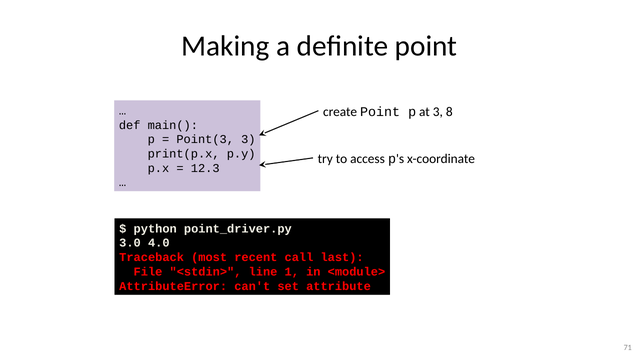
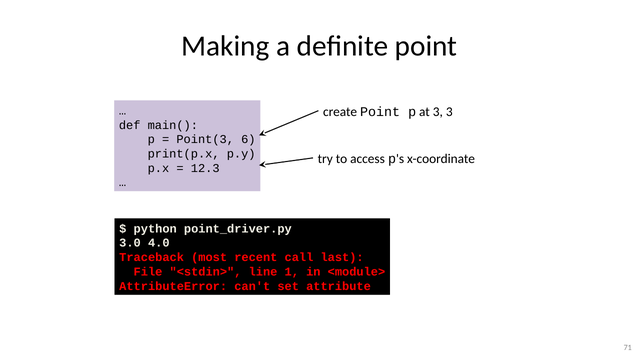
3 8: 8 -> 3
Point(3 3: 3 -> 6
